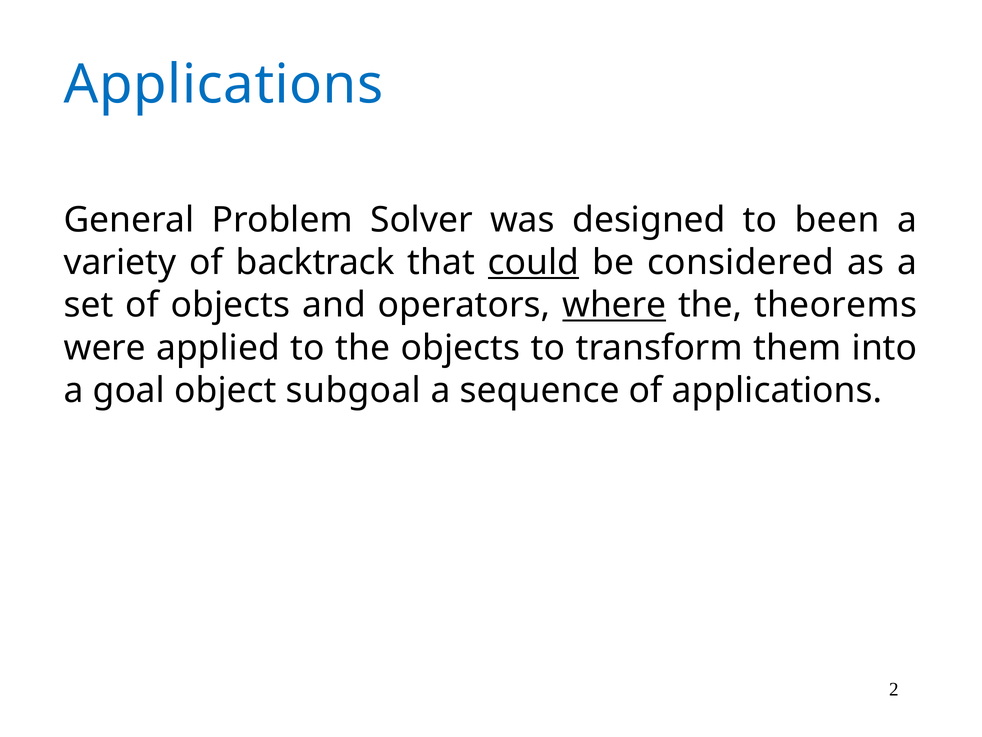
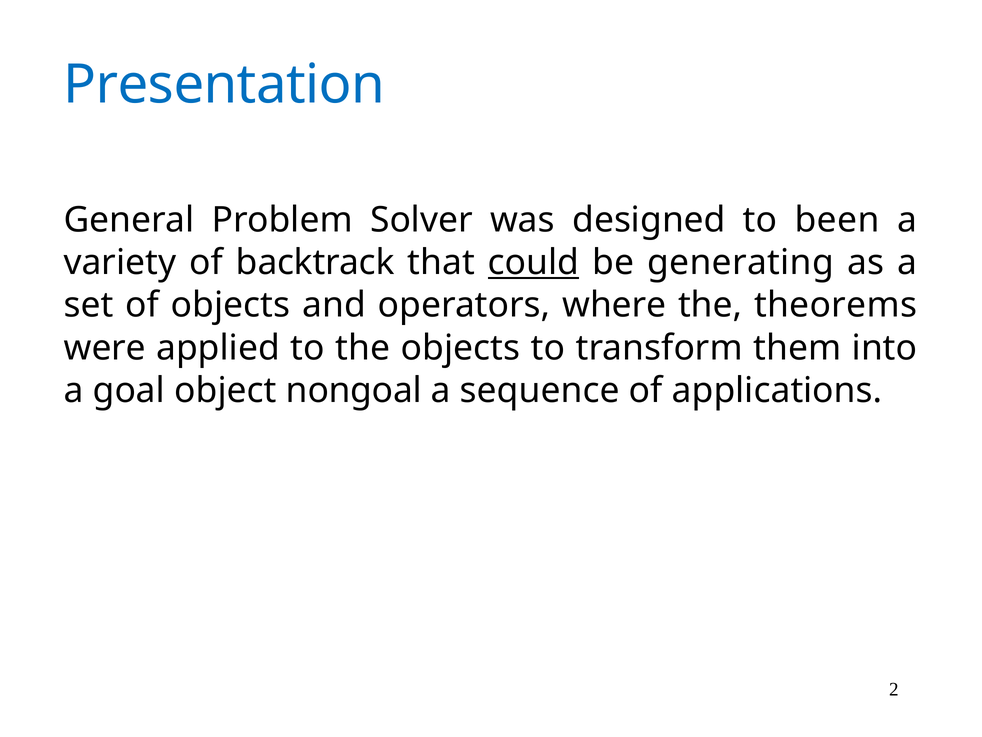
Applications at (224, 85): Applications -> Presentation
considered: considered -> generating
where underline: present -> none
subgoal: subgoal -> nongoal
